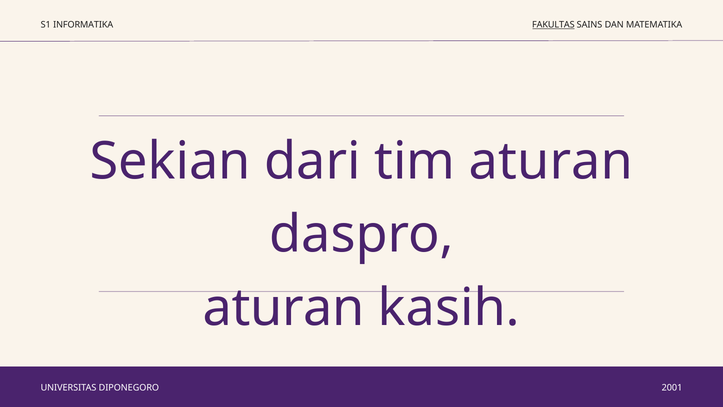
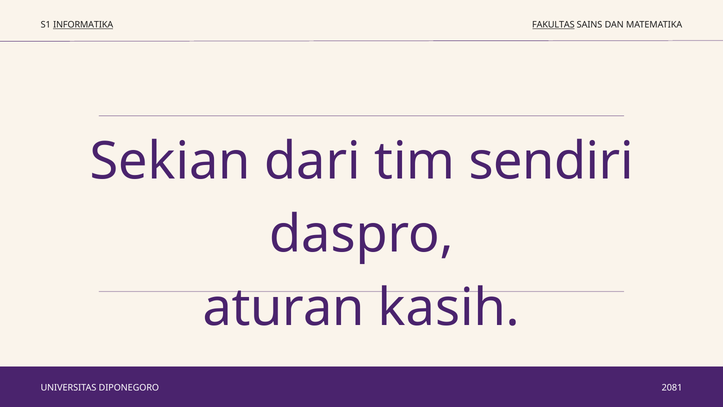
INFORMATIKA underline: none -> present
tim aturan: aturan -> sendiri
2001: 2001 -> 2081
